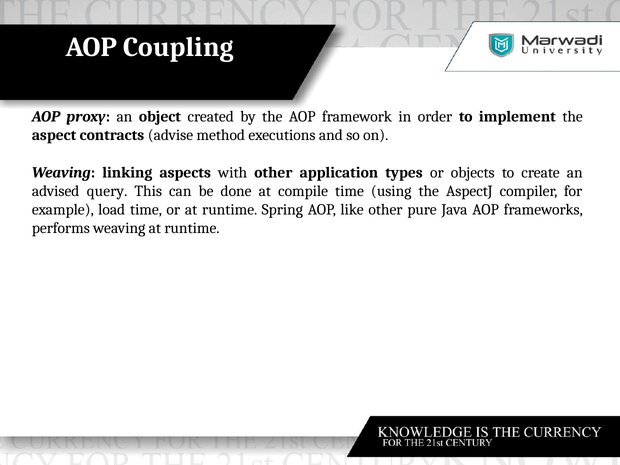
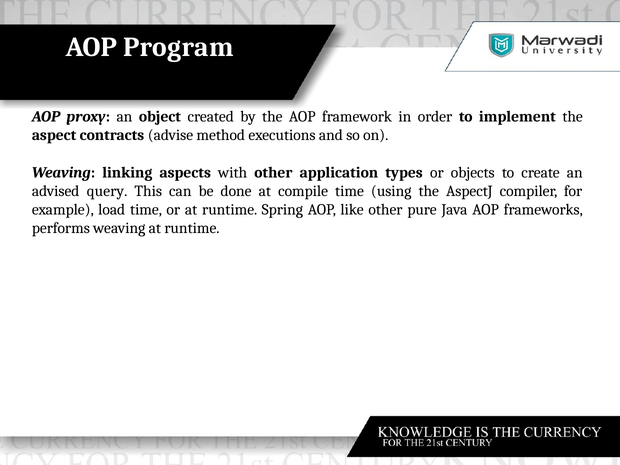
Coupling: Coupling -> Program
